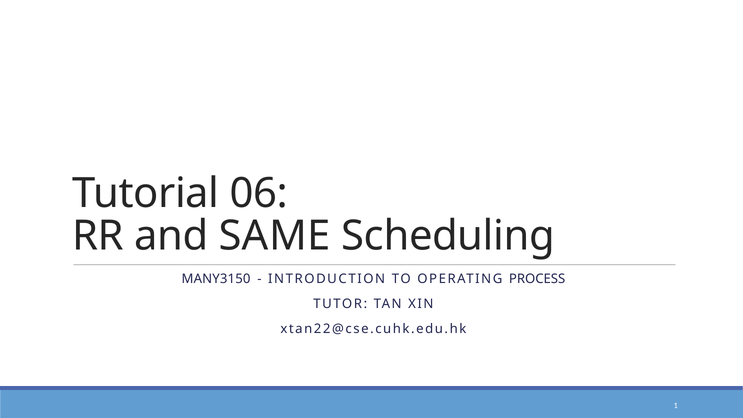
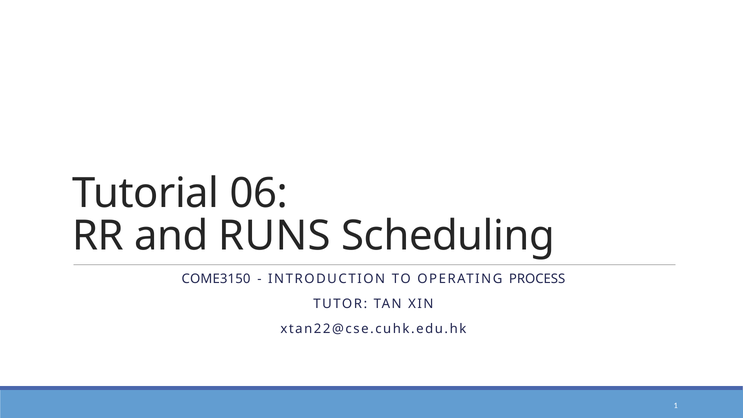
SAME: SAME -> RUNS
MANY3150: MANY3150 -> COME3150
